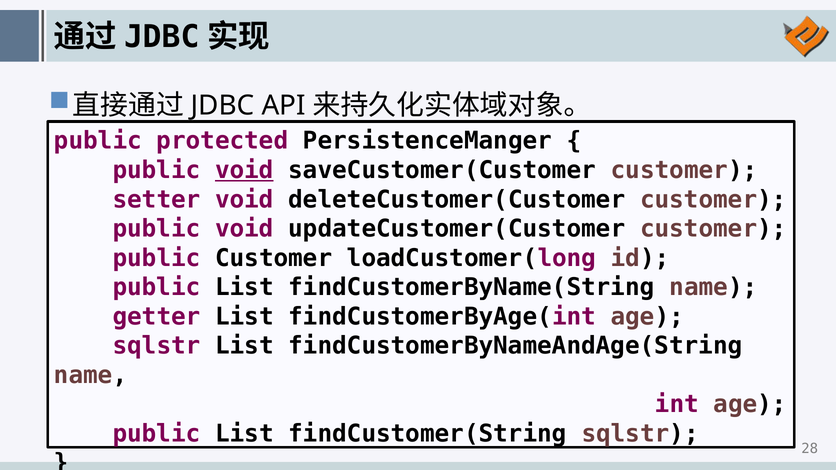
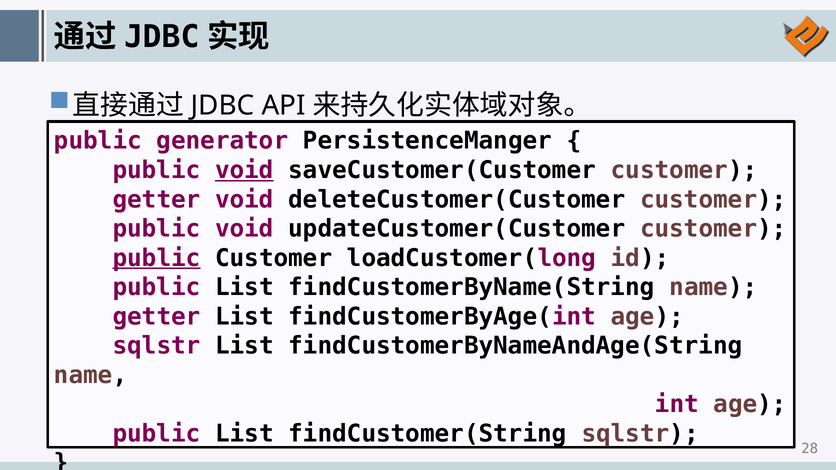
protected: protected -> generator
setter at (157, 200): setter -> getter
public at (157, 258) underline: none -> present
